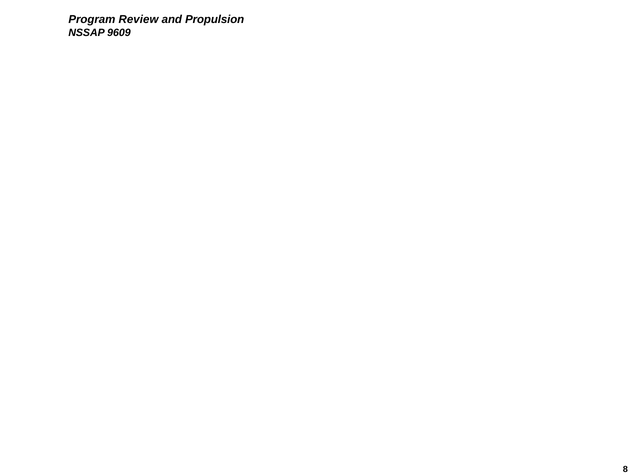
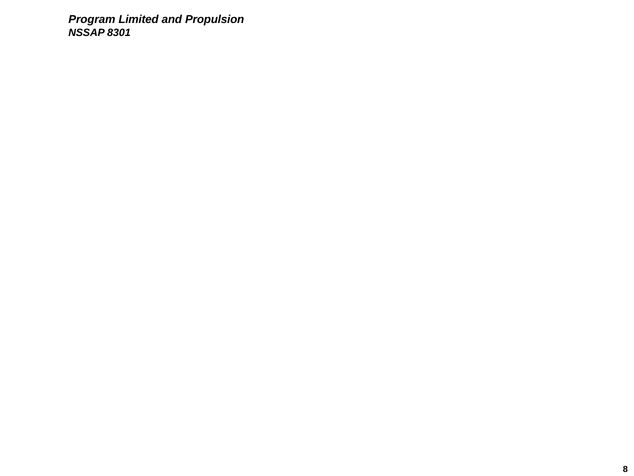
Review: Review -> Limited
9609: 9609 -> 8301
